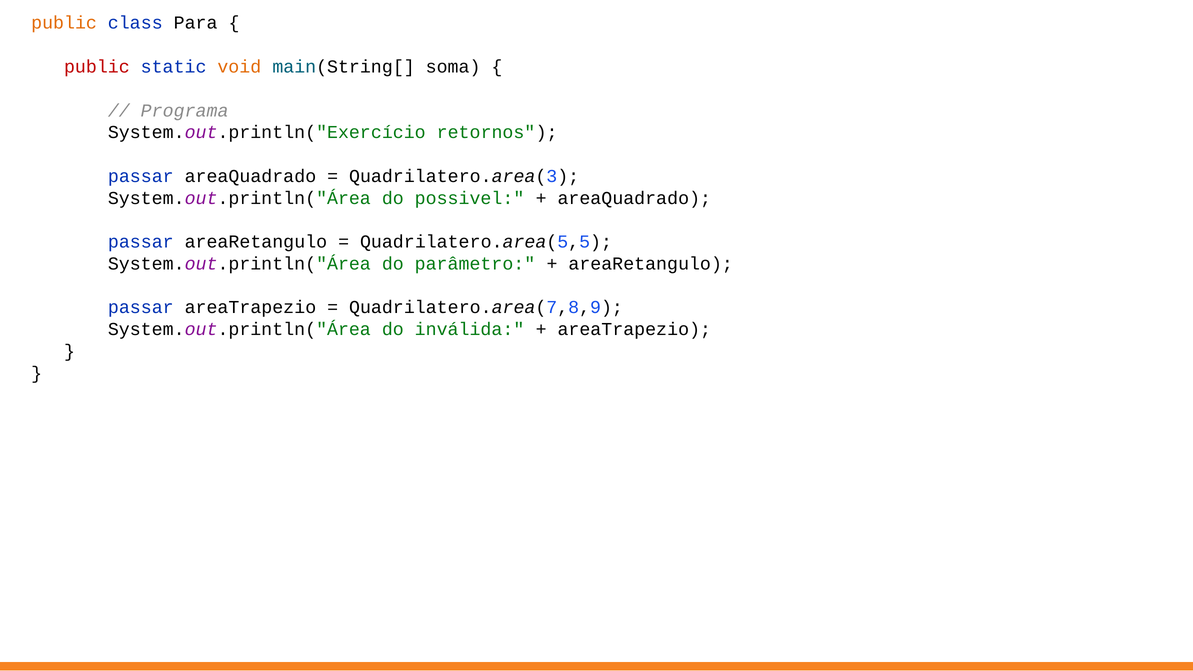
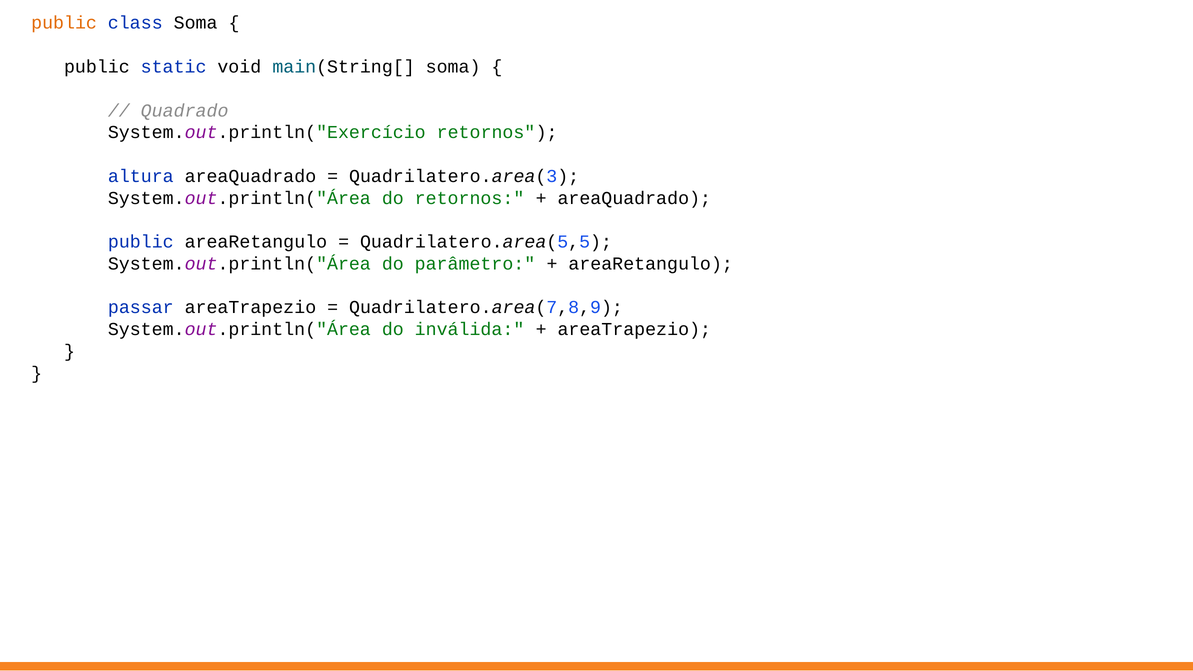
class Para: Para -> Soma
public at (97, 67) colour: red -> black
void colour: orange -> black
Programa: Programa -> Quadrado
passar at (141, 176): passar -> altura
do possivel: possivel -> retornos
passar at (141, 242): passar -> public
